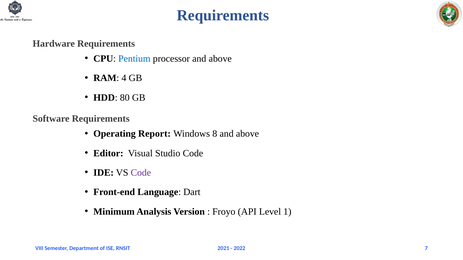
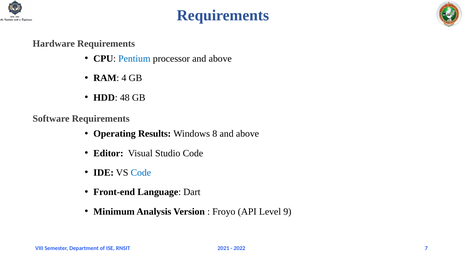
80: 80 -> 48
Report: Report -> Results
Code at (141, 173) colour: purple -> blue
1: 1 -> 9
